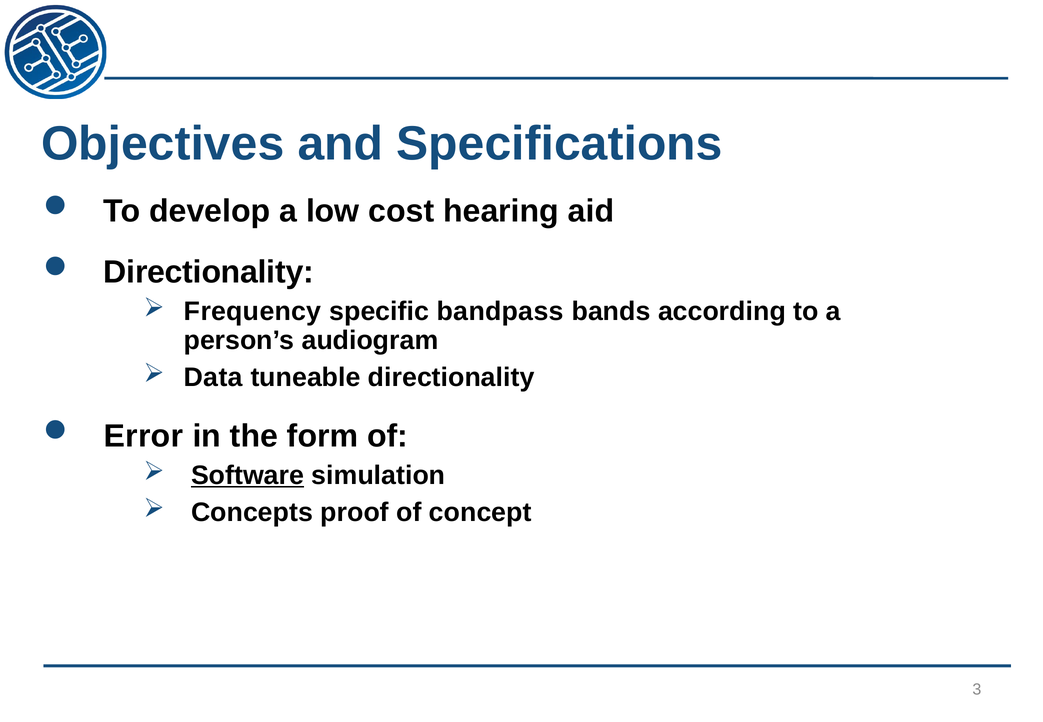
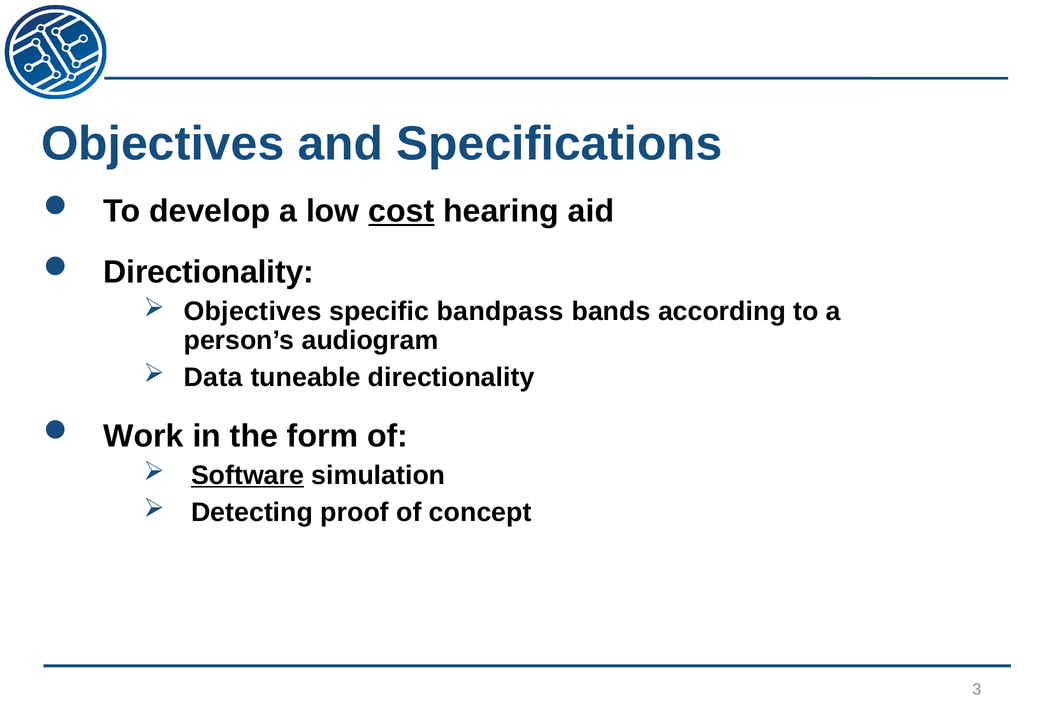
cost underline: none -> present
Frequency at (253, 312): Frequency -> Objectives
Error: Error -> Work
Concepts: Concepts -> Detecting
